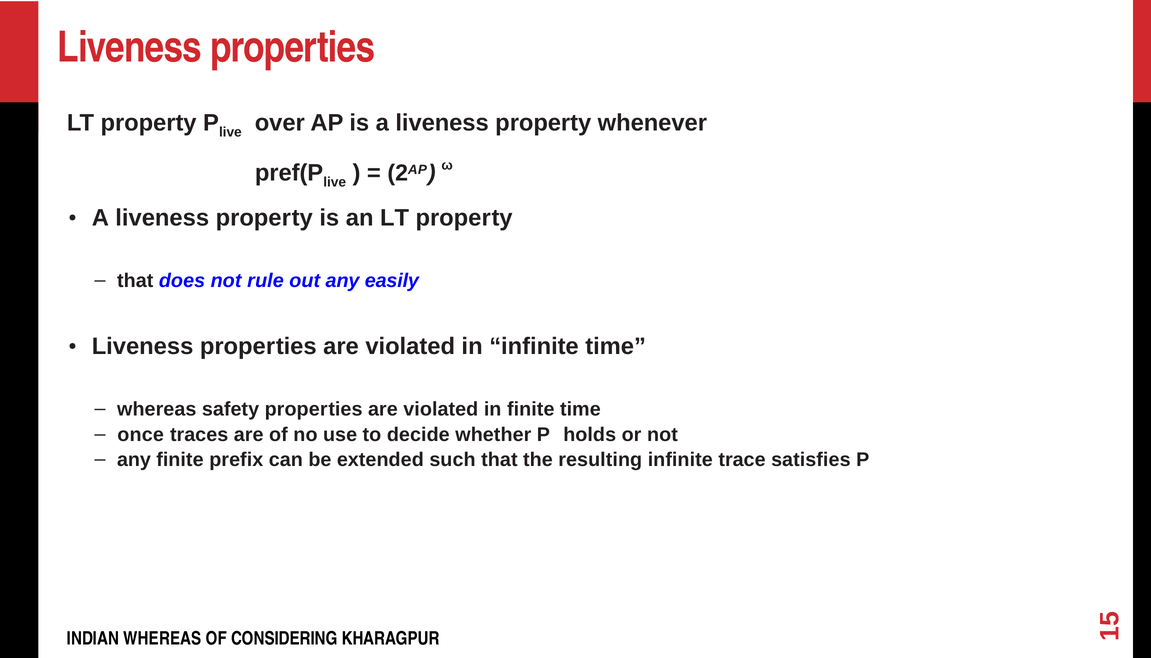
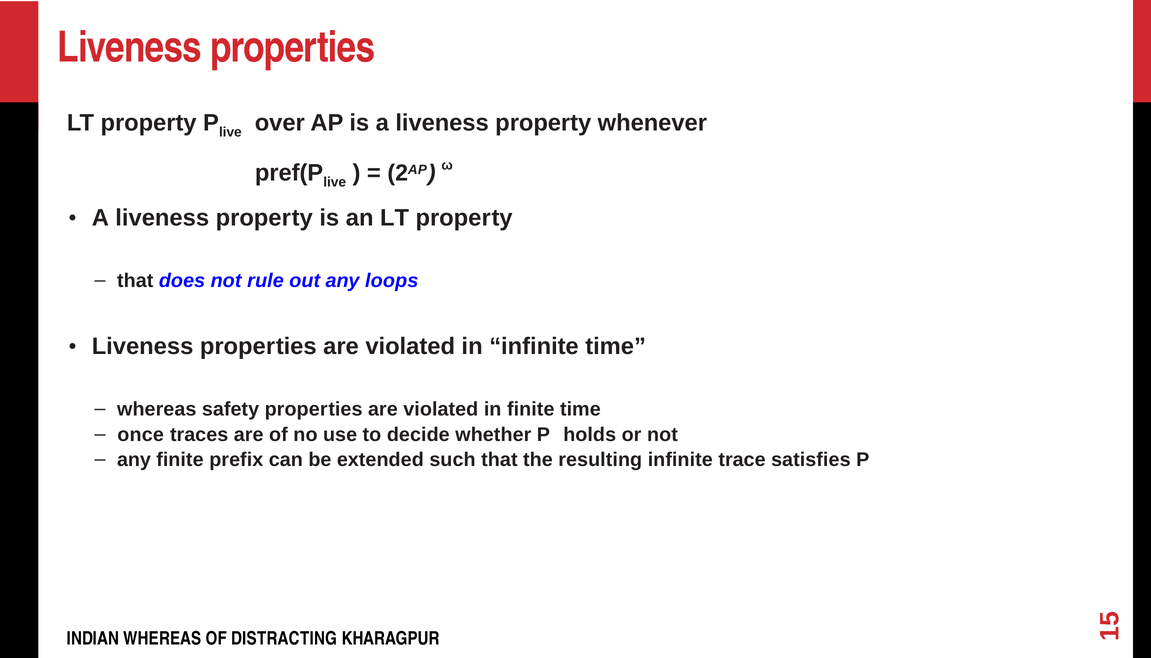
easily: easily -> loops
CONSIDERING: CONSIDERING -> DISTRACTING
